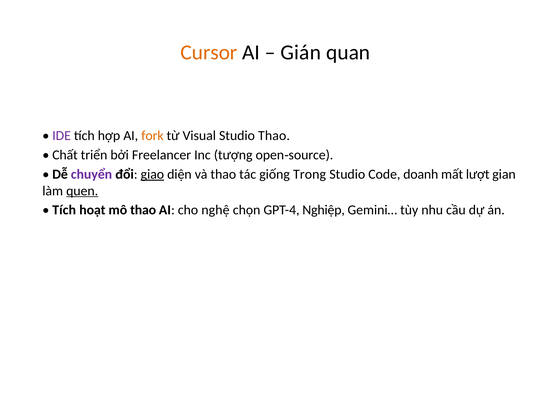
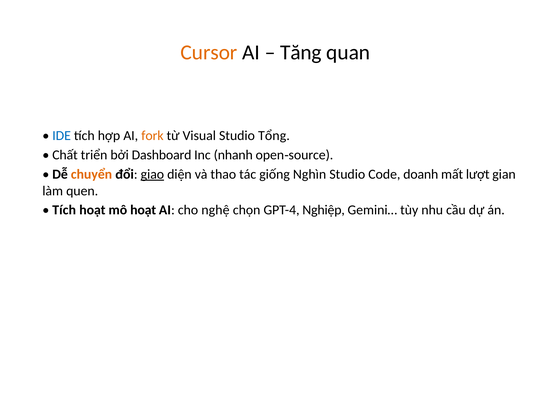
Gián: Gián -> Tăng
IDE colour: purple -> blue
Studio Thao: Thao -> Tổng
Freelancer: Freelancer -> Dashboard
tượng: tượng -> nhanh
chuyển colour: purple -> orange
Trong: Trong -> Nghìn
quen underline: present -> none
mô thao: thao -> hoạt
